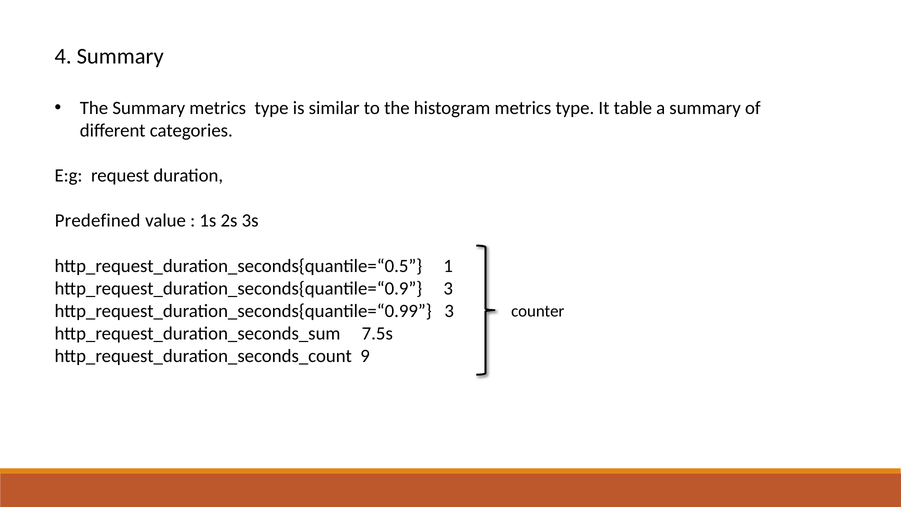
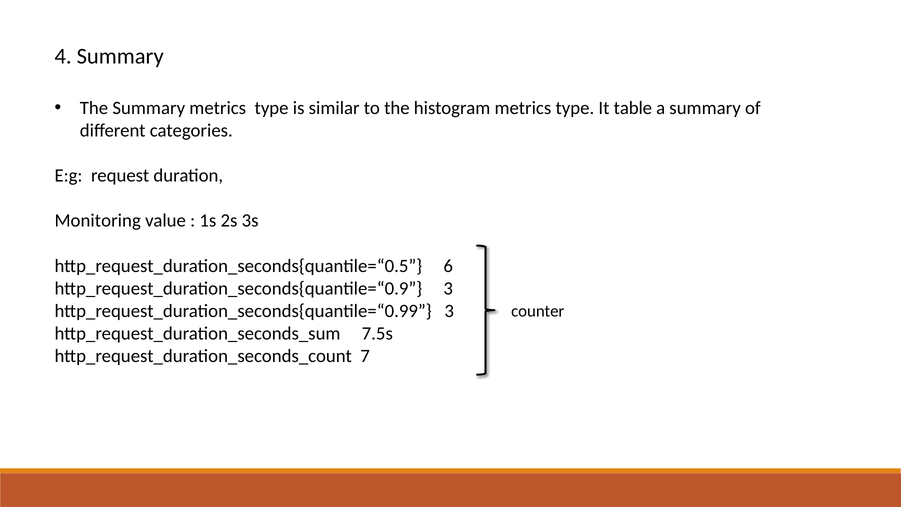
Predefined: Predefined -> Monitoring
1: 1 -> 6
9: 9 -> 7
